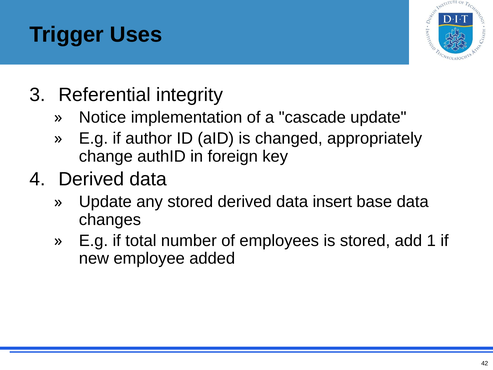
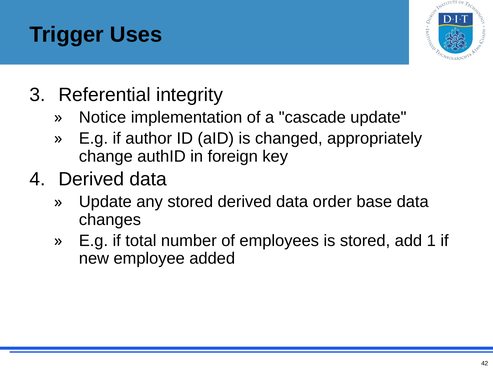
insert: insert -> order
